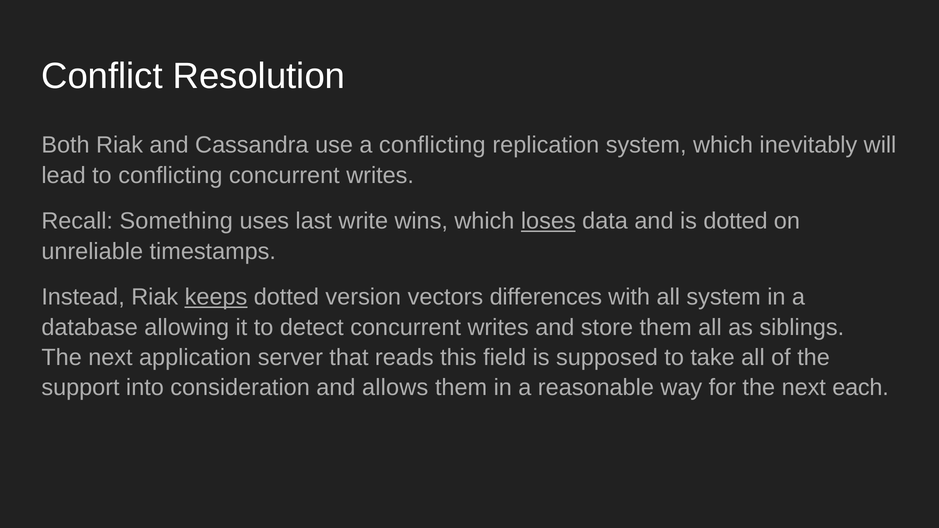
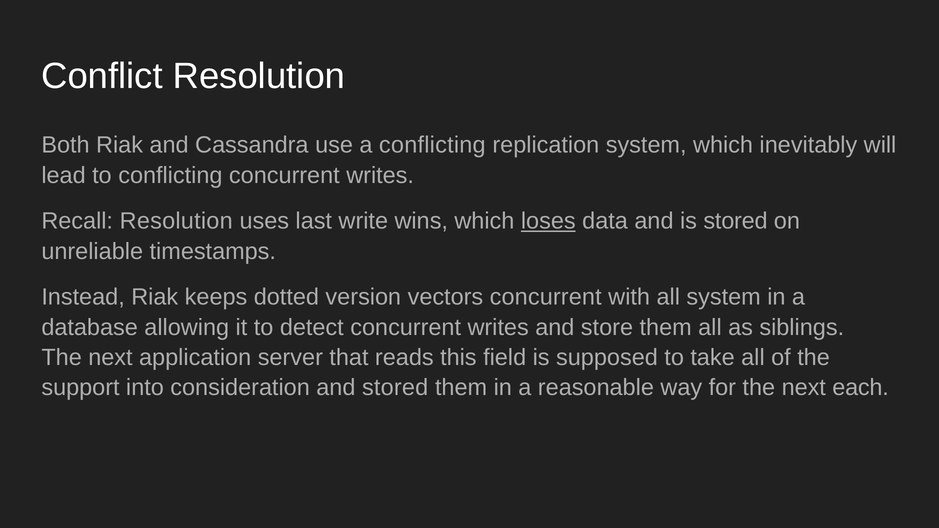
Recall Something: Something -> Resolution
is dotted: dotted -> stored
keeps underline: present -> none
vectors differences: differences -> concurrent
and allows: allows -> stored
